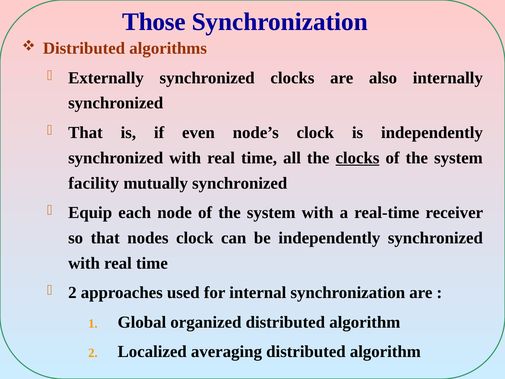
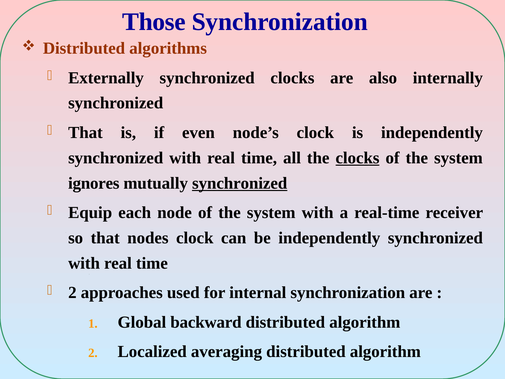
facility: facility -> ignores
synchronized at (240, 183) underline: none -> present
organized: organized -> backward
